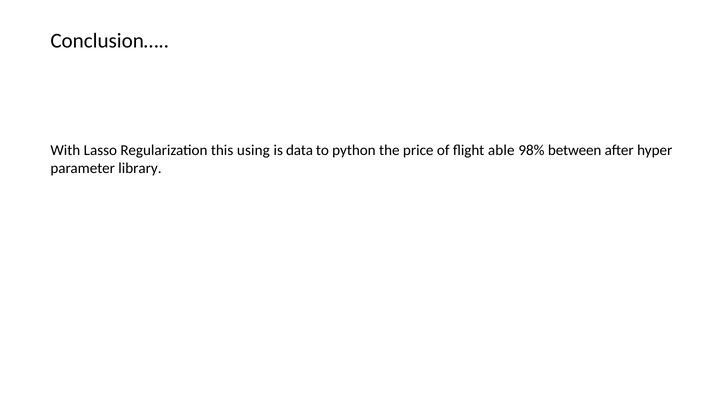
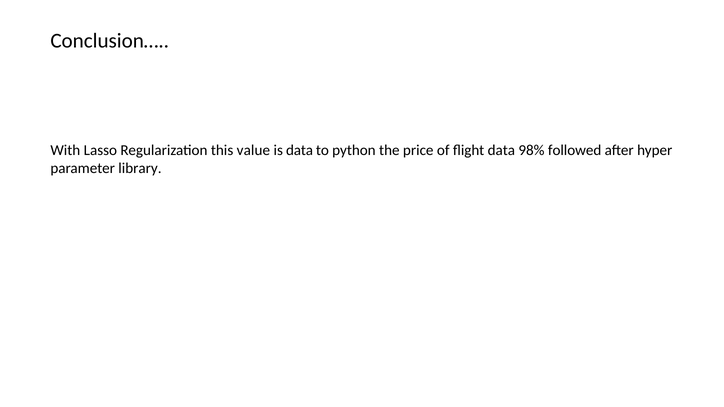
using: using -> value
flight able: able -> data
between: between -> followed
